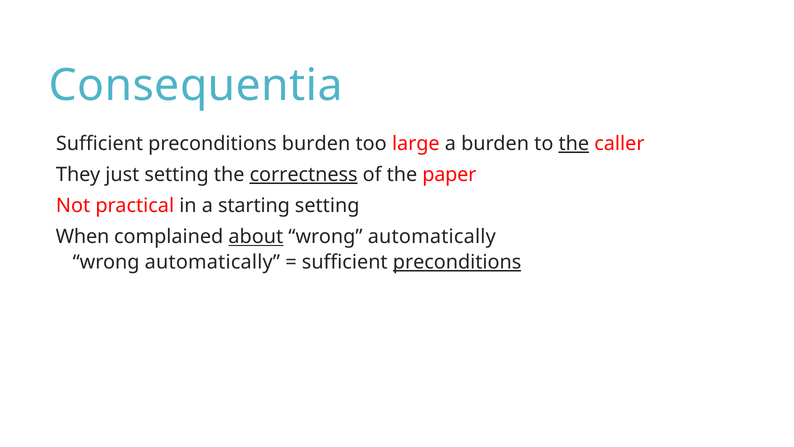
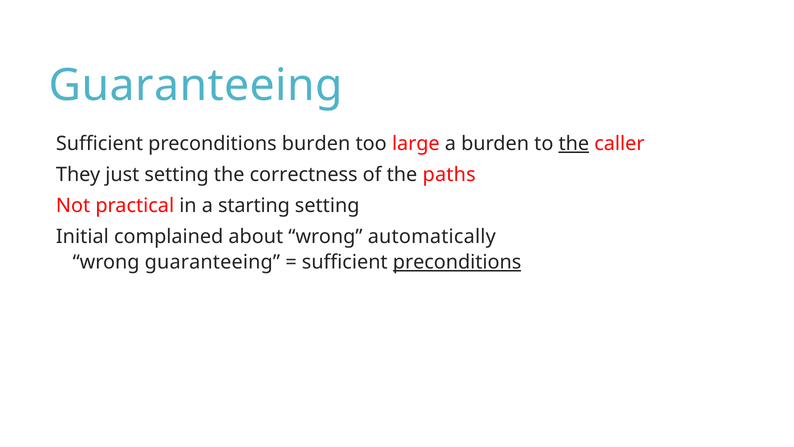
Consequentia at (196, 85): Consequentia -> Guaranteeing
correctness underline: present -> none
paper: paper -> paths
When: When -> Initial
about underline: present -> none
automatically at (212, 262): automatically -> guaranteeing
